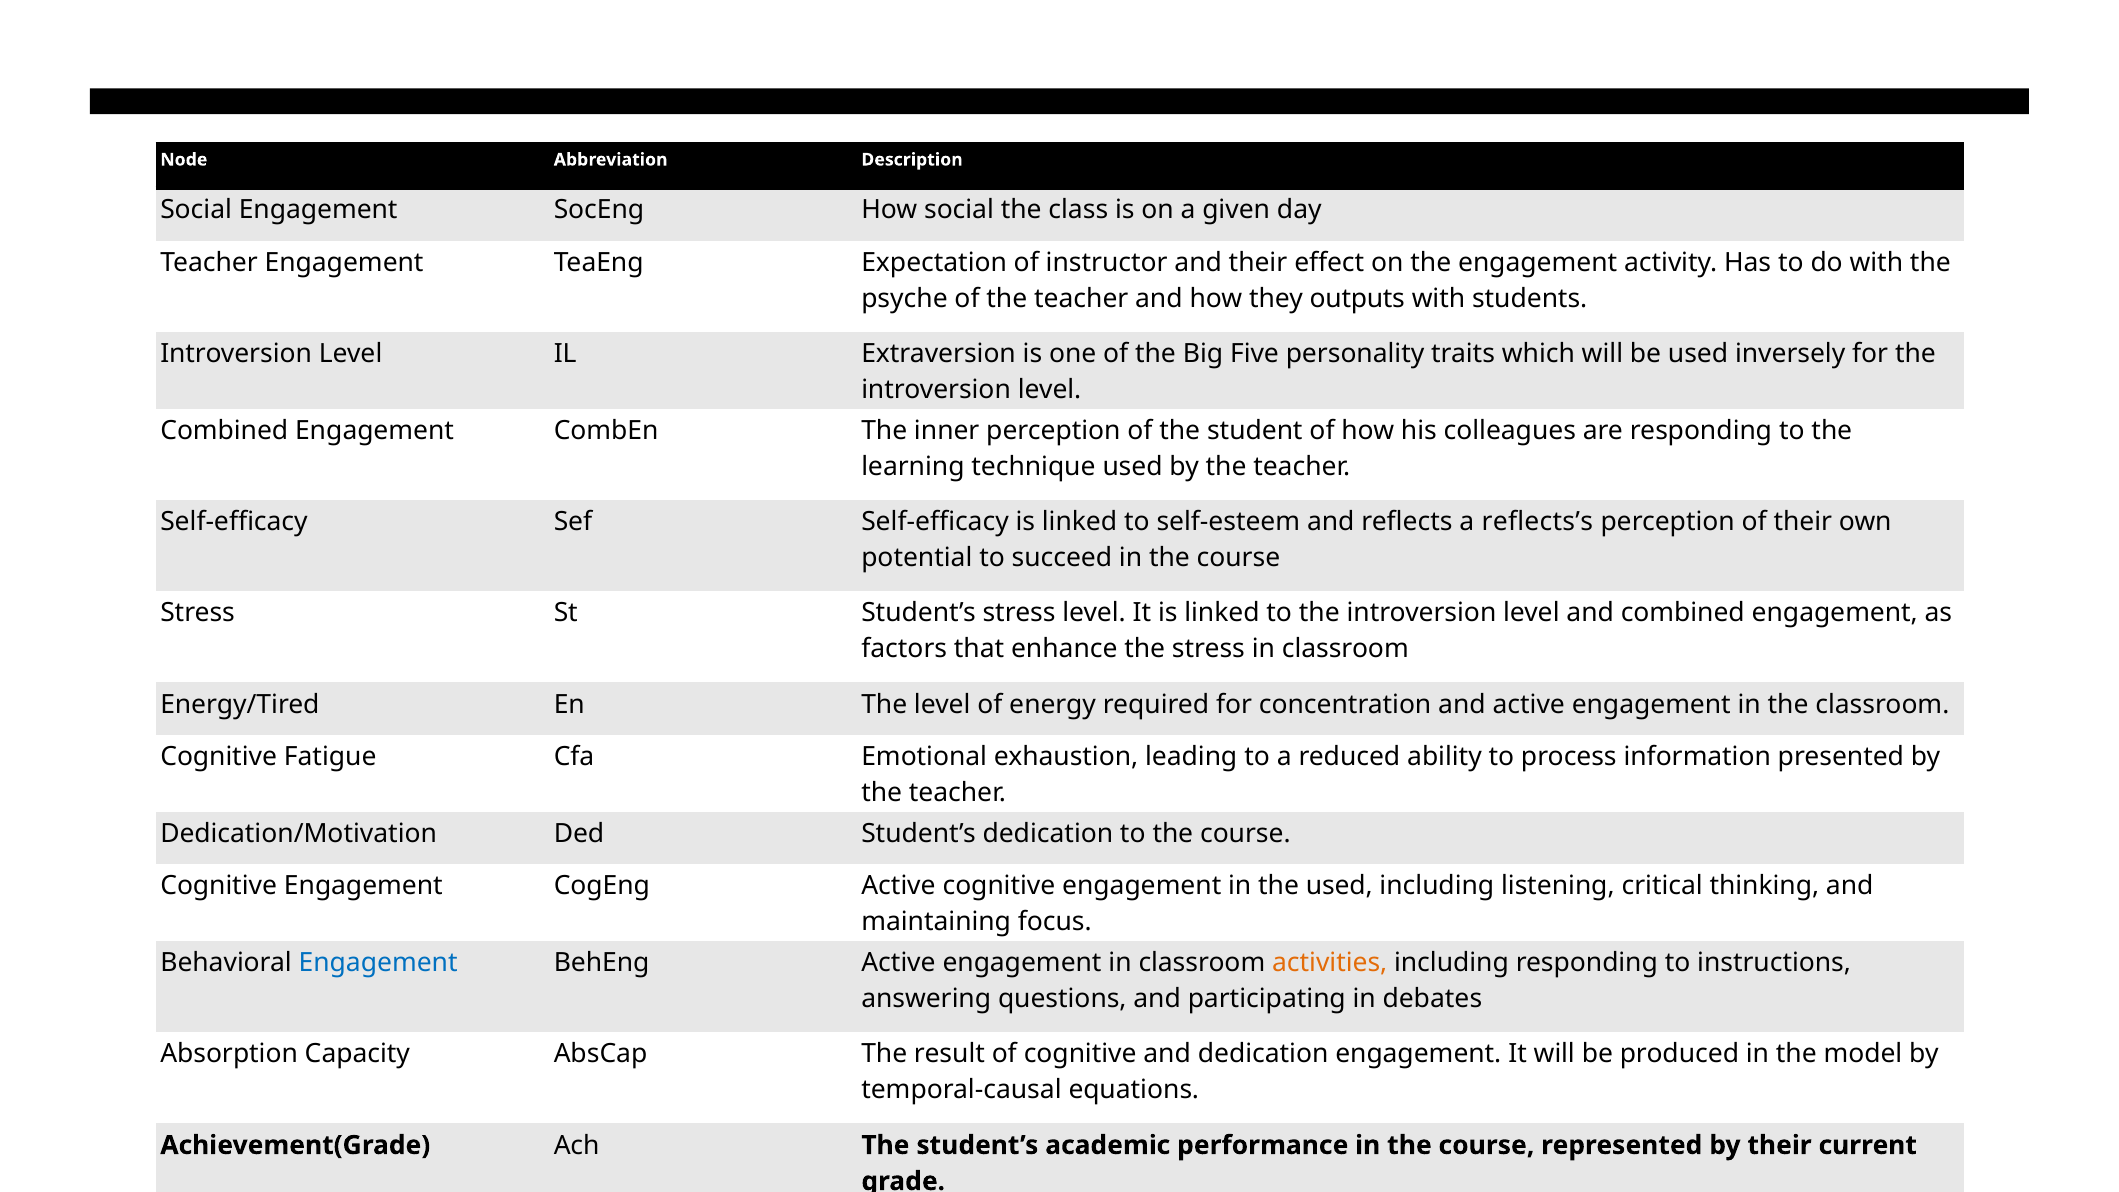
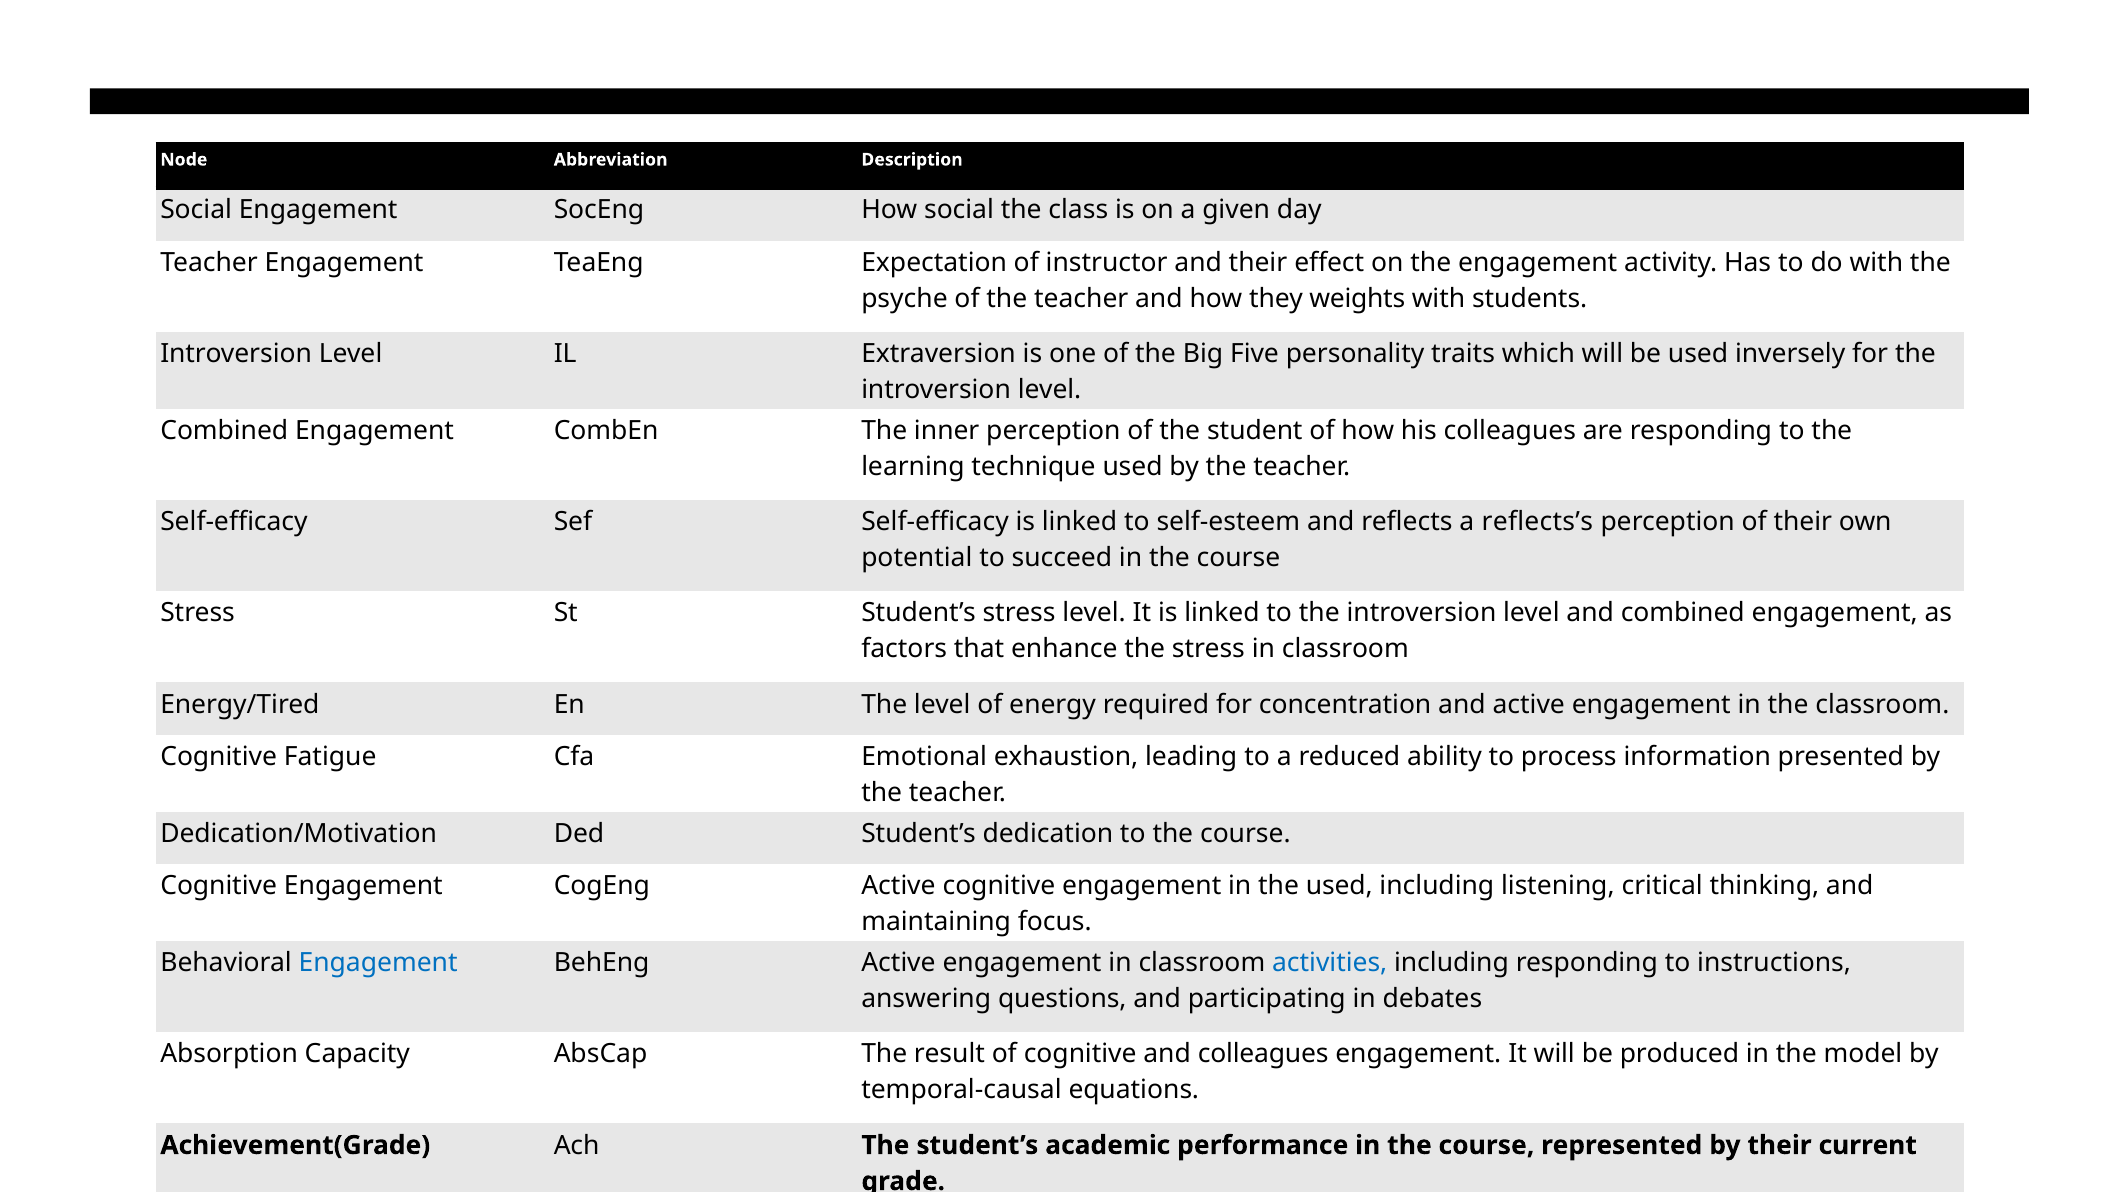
outputs: outputs -> weights
activities colour: orange -> blue
and dedication: dedication -> colleagues
